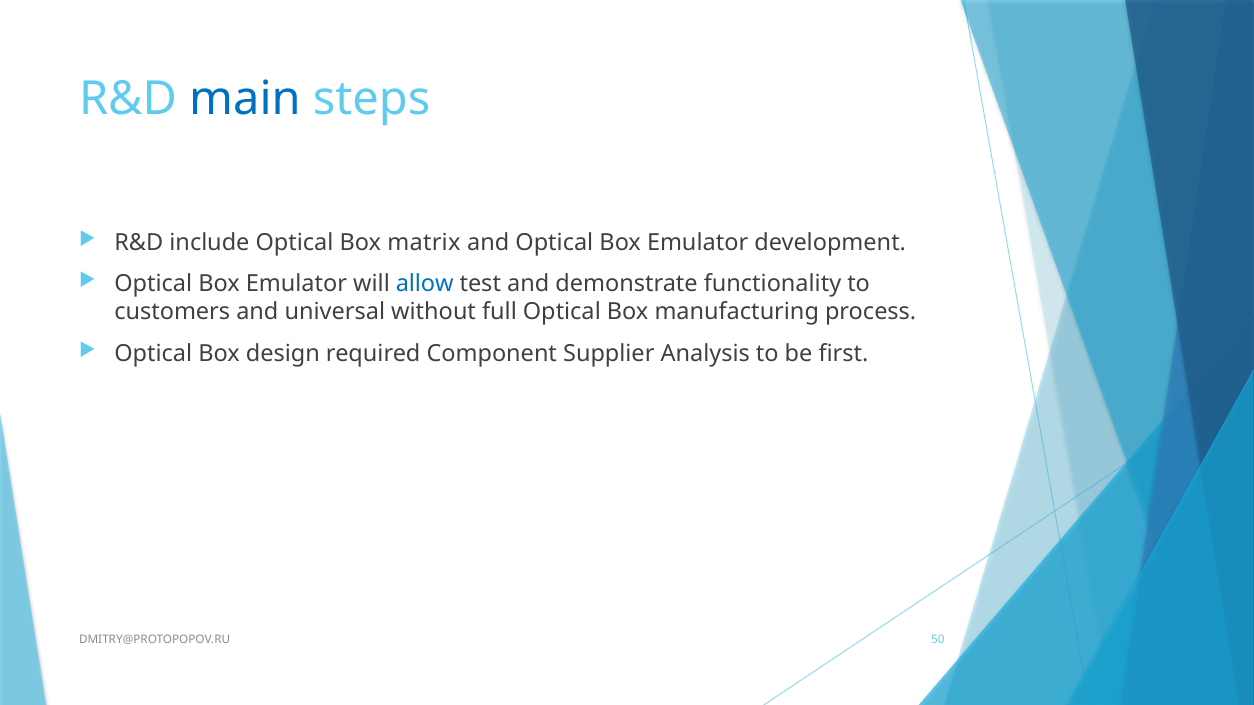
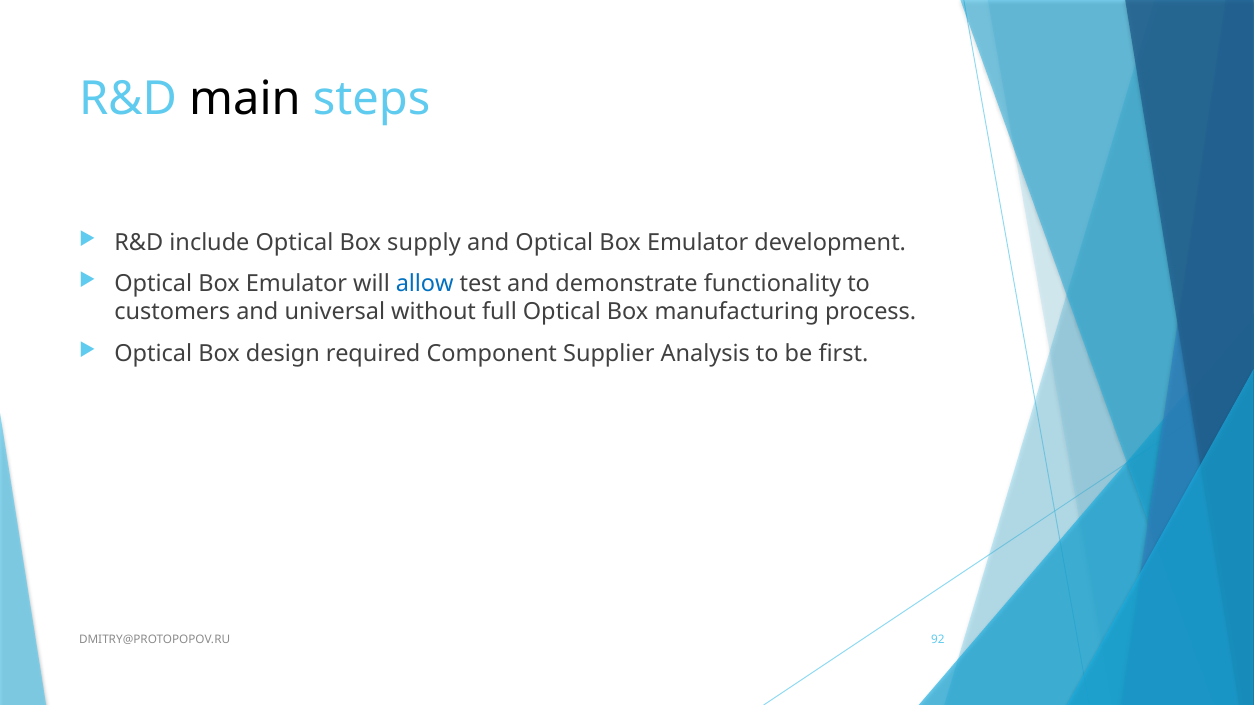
main colour: blue -> black
matrix: matrix -> supply
50: 50 -> 92
